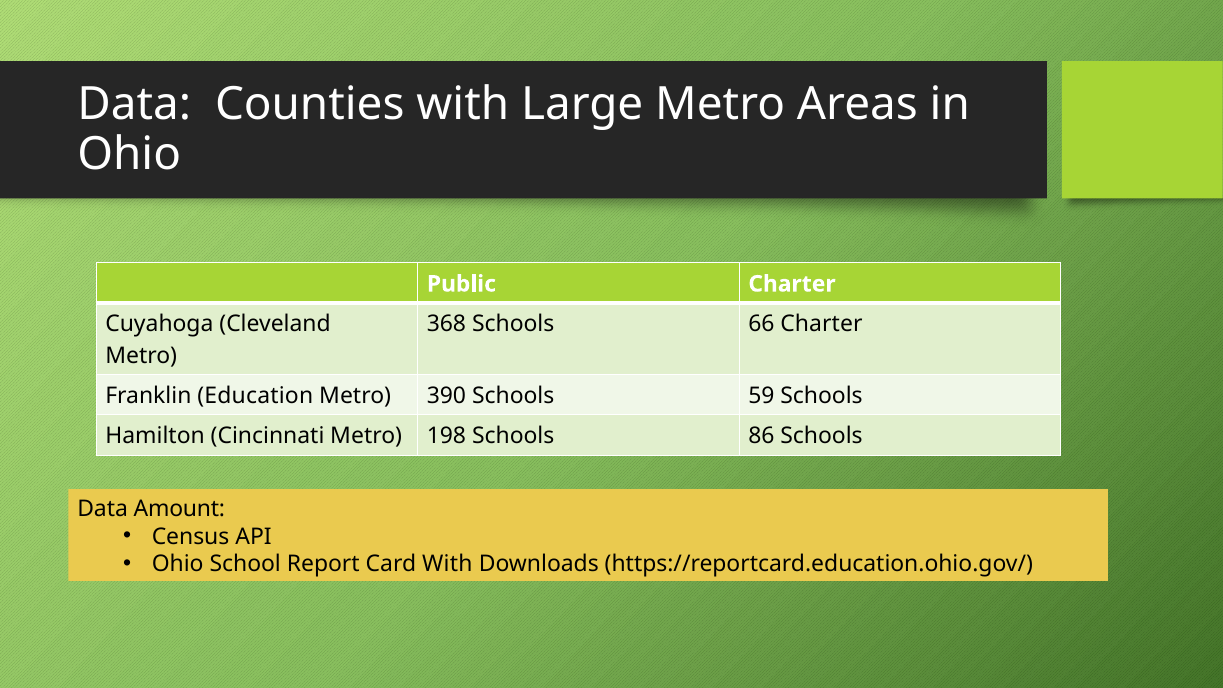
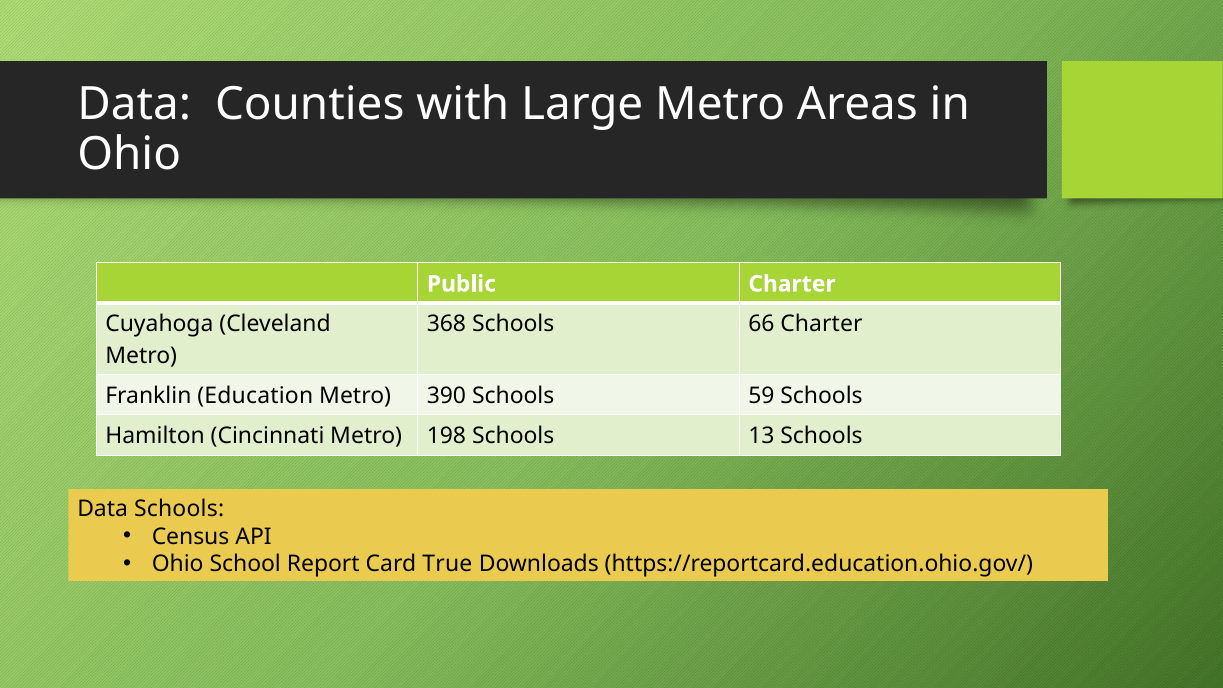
86: 86 -> 13
Data Amount: Amount -> Schools
Card With: With -> True
